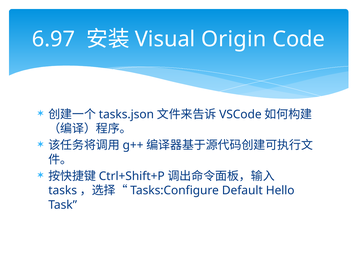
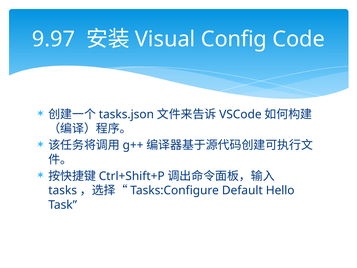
6.97: 6.97 -> 9.97
Origin: Origin -> Config
